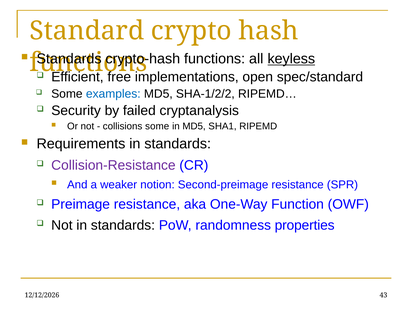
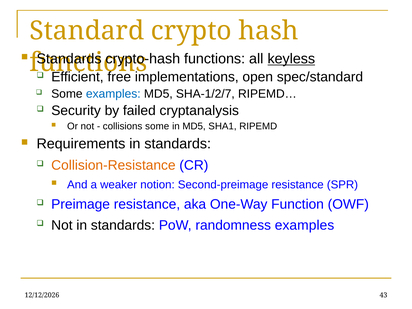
SHA-1/2/2: SHA-1/2/2 -> SHA-1/2/7
Collision-Resistance colour: purple -> orange
randomness properties: properties -> examples
